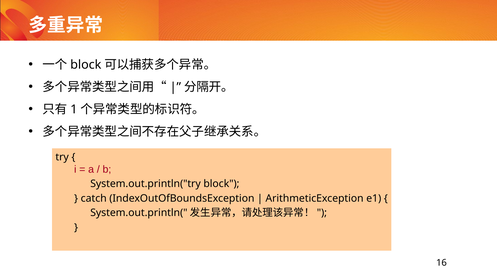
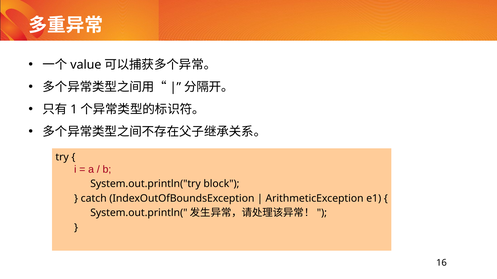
block at (86, 65): block -> value
